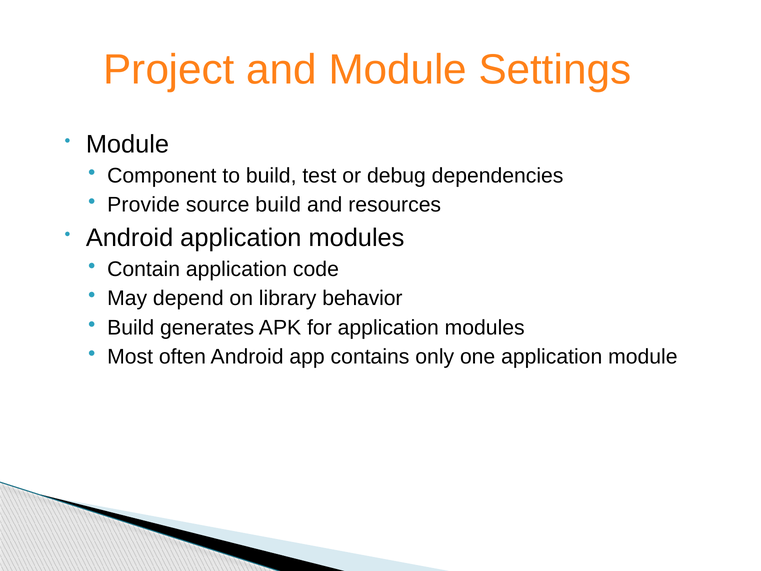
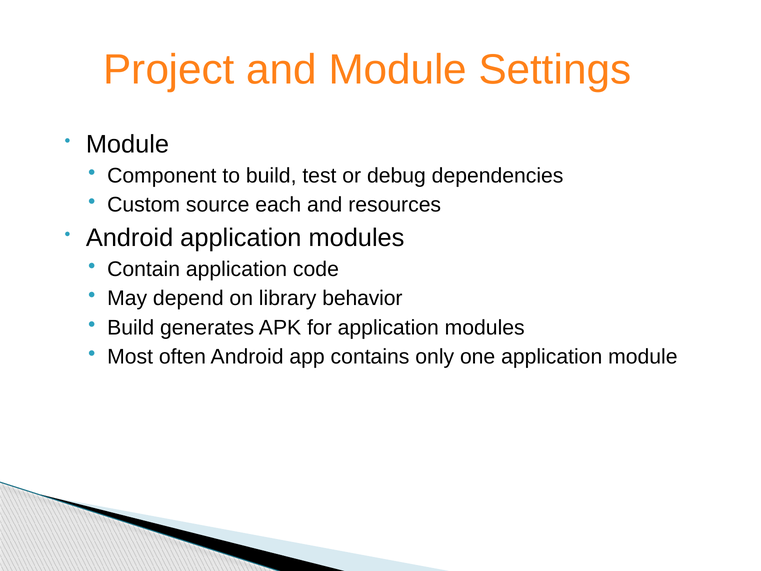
Provide: Provide -> Custom
source build: build -> each
